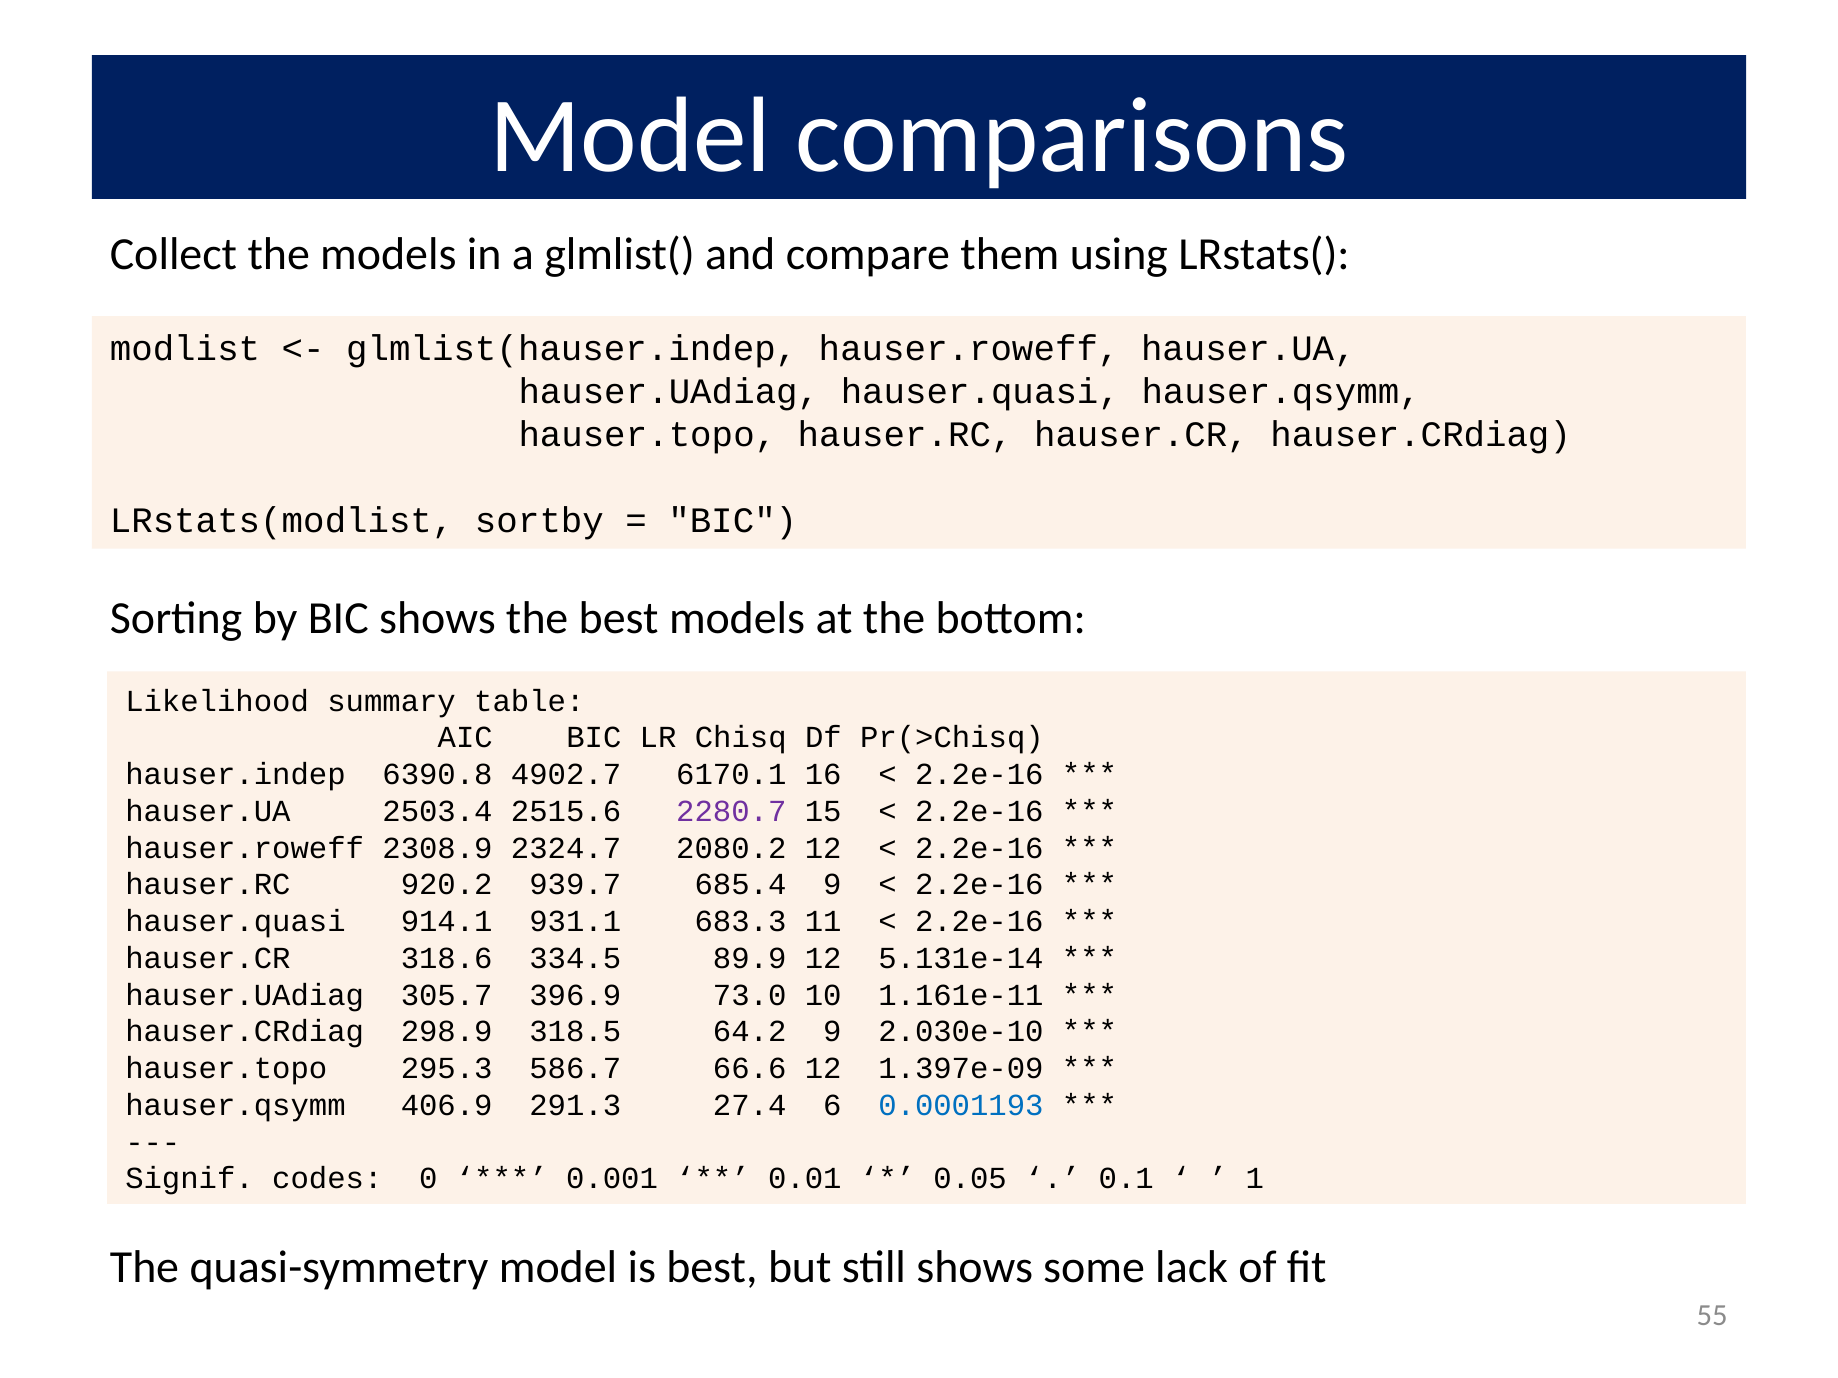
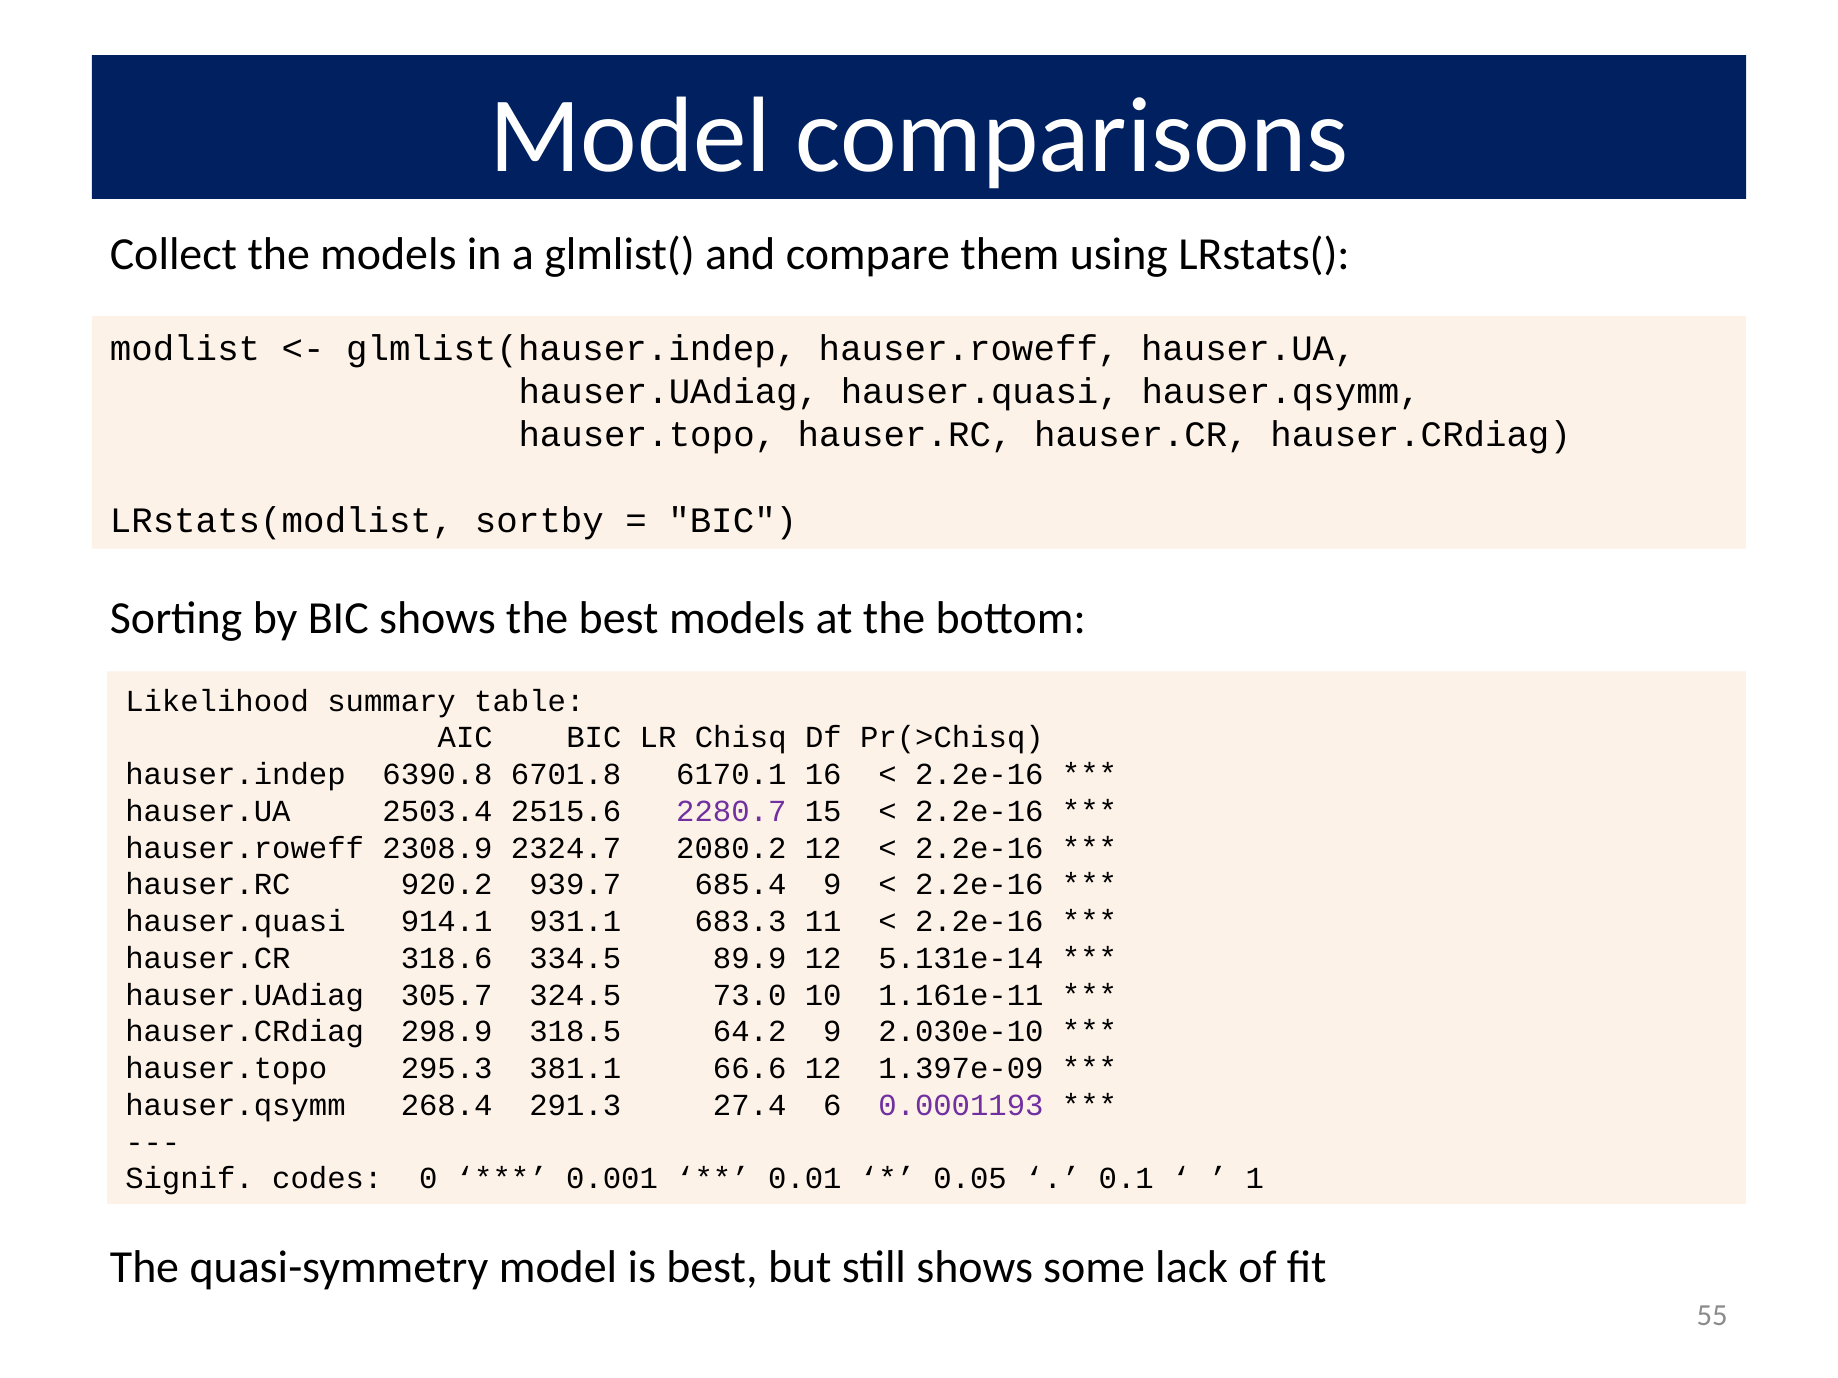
4902.7: 4902.7 -> 6701.8
396.9: 396.9 -> 324.5
586.7: 586.7 -> 381.1
406.9: 406.9 -> 268.4
0.0001193 colour: blue -> purple
